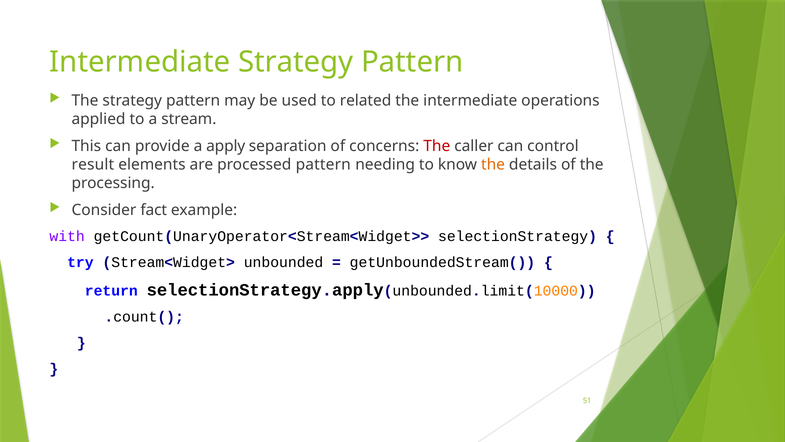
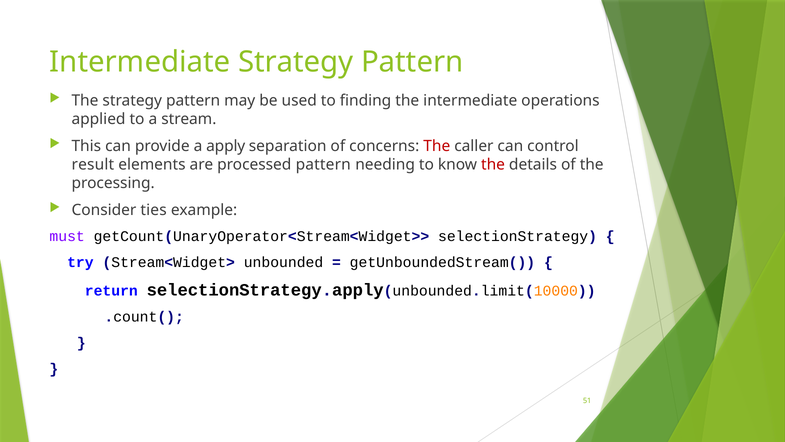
related: related -> finding
the at (493, 164) colour: orange -> red
fact: fact -> ties
with: with -> must
